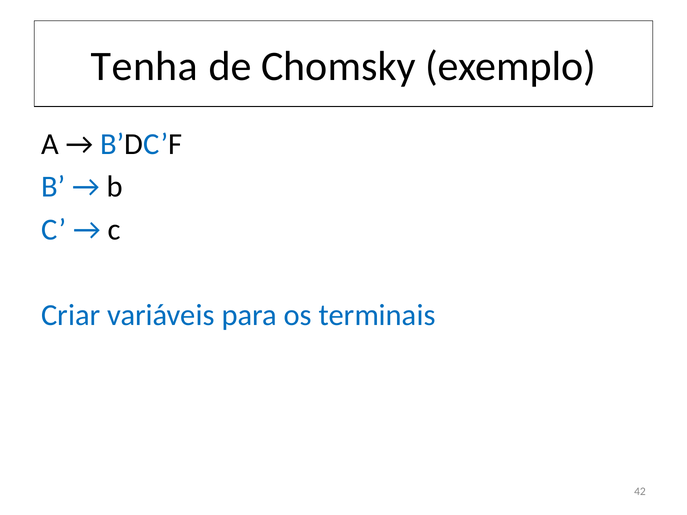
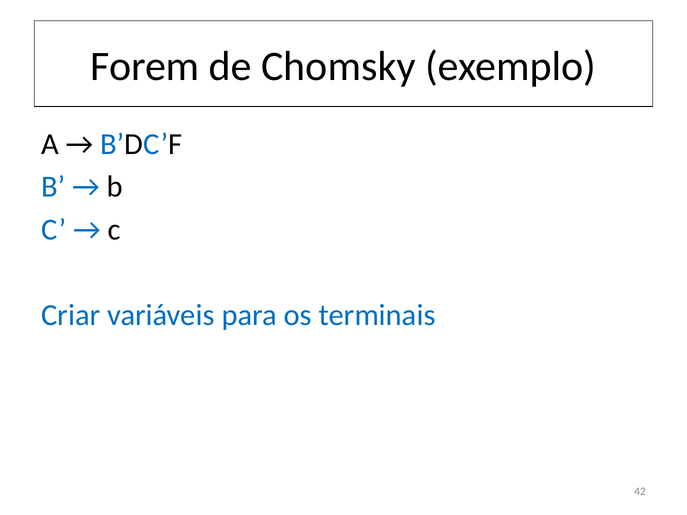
Tenha: Tenha -> Forem
